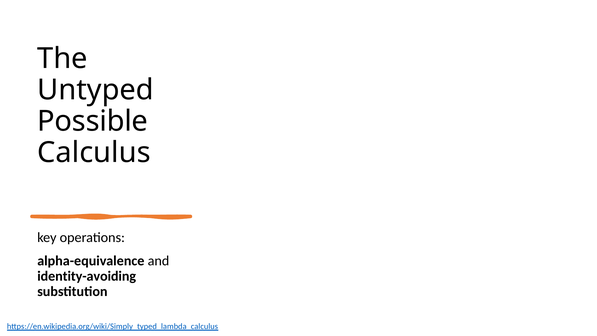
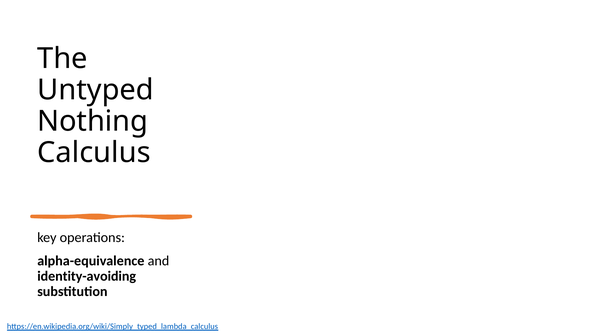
Possible: Possible -> Nothing
